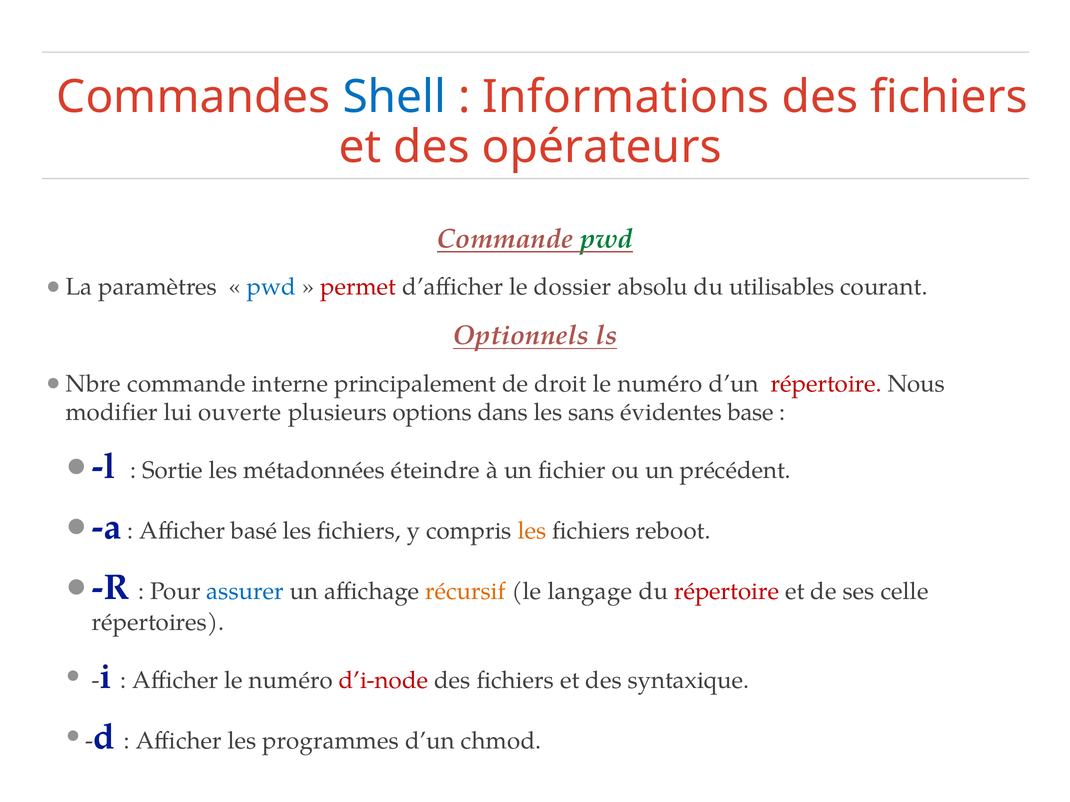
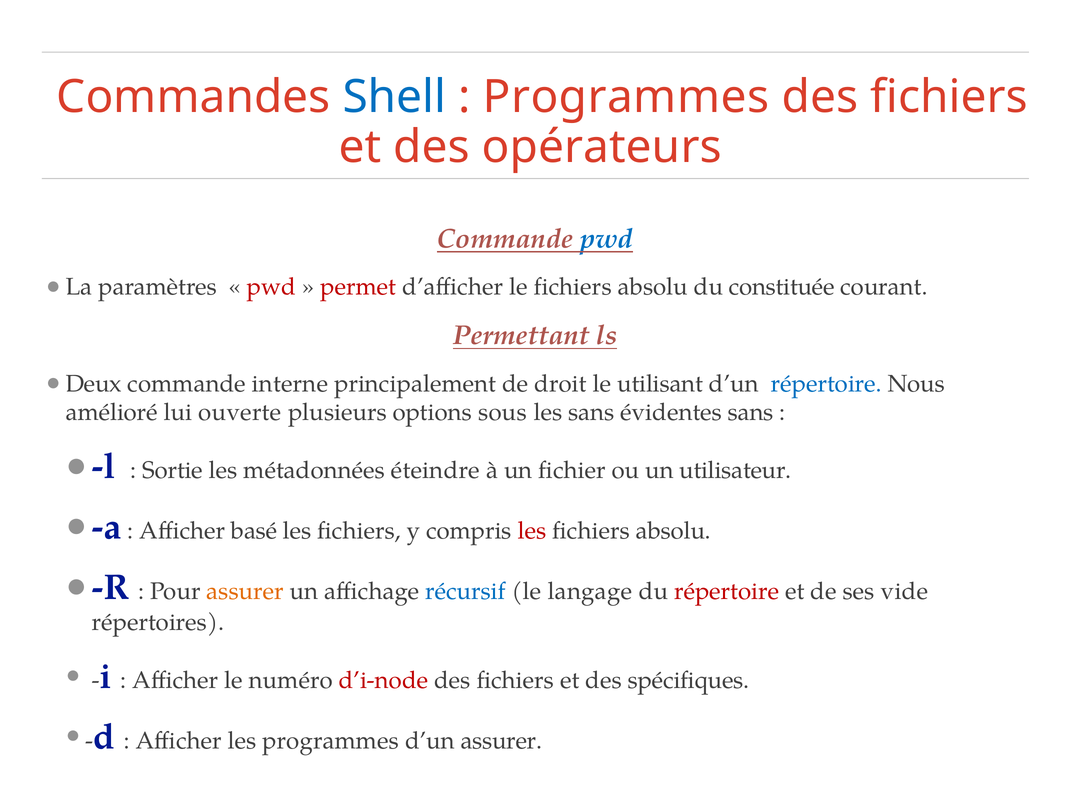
Informations at (626, 97): Informations -> Programmes
pwd at (606, 239) colour: green -> blue
pwd at (271, 287) colour: blue -> red
le dossier: dossier -> fichiers
utilisables: utilisables -> constituée
Optionnels: Optionnels -> Permettant
Nbre: Nbre -> Deux
numéro at (660, 384): numéro -> utilisant
répertoire at (826, 384) colour: red -> blue
modifier: modifier -> amélioré
dans: dans -> sous
évidentes base: base -> sans
précédent: précédent -> utilisateur
les at (532, 531) colour: orange -> red
reboot at (673, 531): reboot -> absolu
assurer at (245, 592) colour: blue -> orange
récursif colour: orange -> blue
celle: celle -> vide
syntaxique: syntaxique -> spécifiques
d’un chmod: chmod -> assurer
